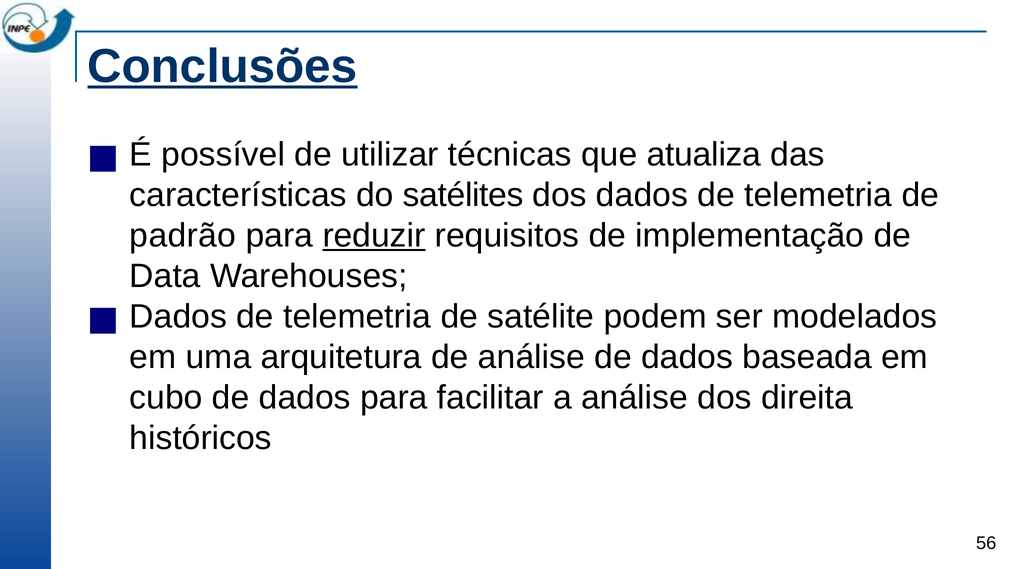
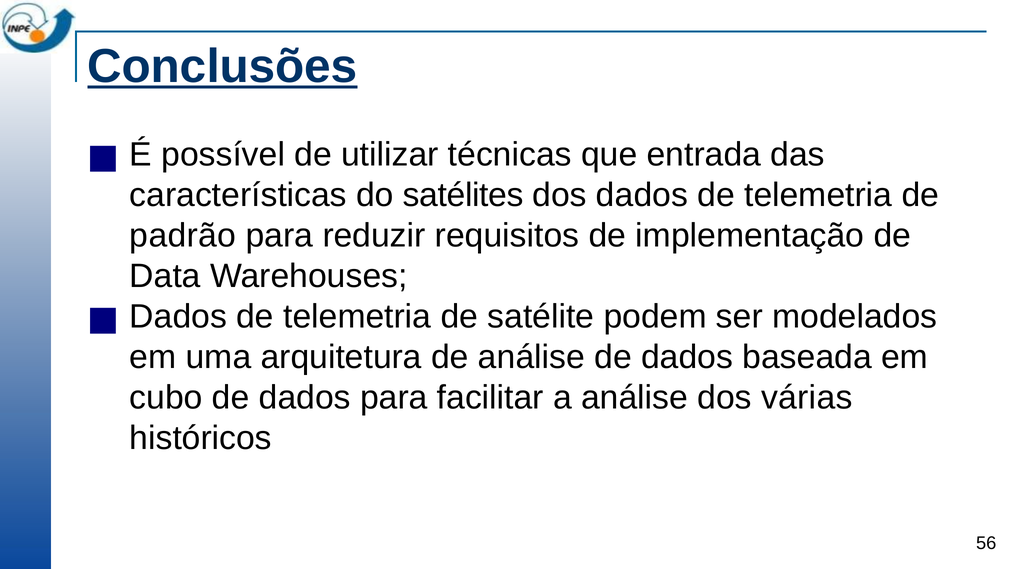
atualiza: atualiza -> entrada
reduzir underline: present -> none
direita: direita -> várias
